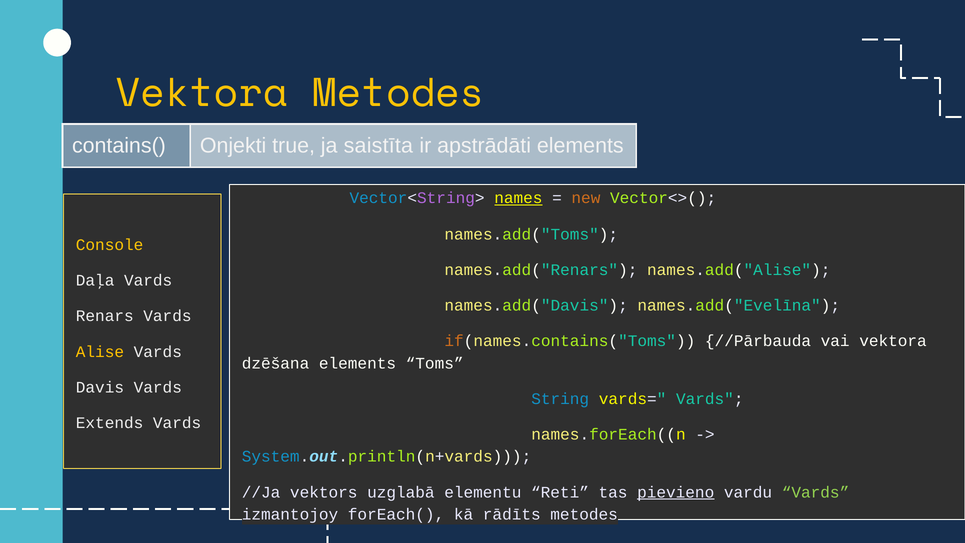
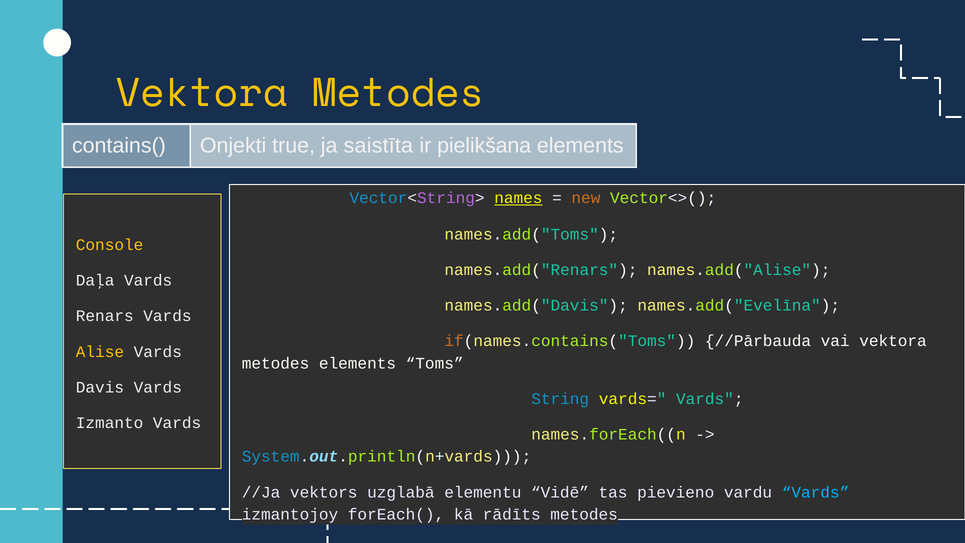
apstrādāti: apstrādāti -> pielikšana
dzēšana at (276, 363): dzēšana -> metodes
Extends: Extends -> Izmanto
Reti: Reti -> Vidē
pievieno underline: present -> none
Vards at (816, 492) colour: light green -> light blue
